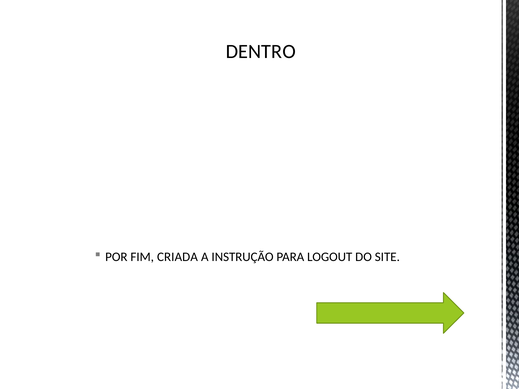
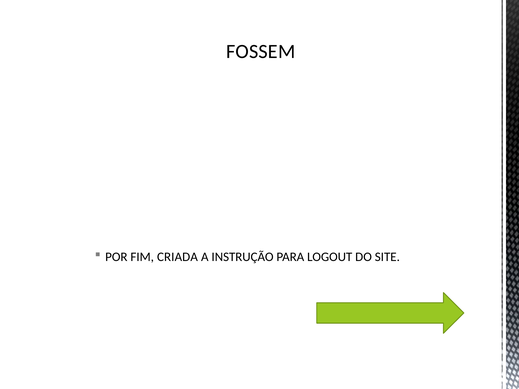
DENTRO: DENTRO -> FOSSEM
